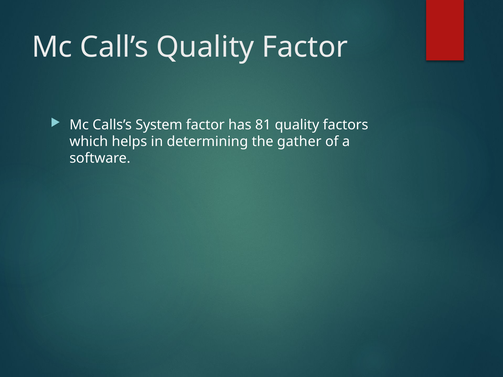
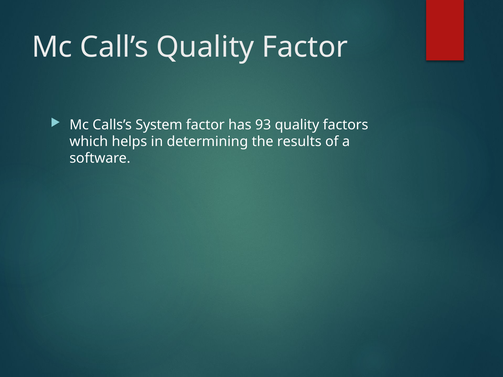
81: 81 -> 93
gather: gather -> results
